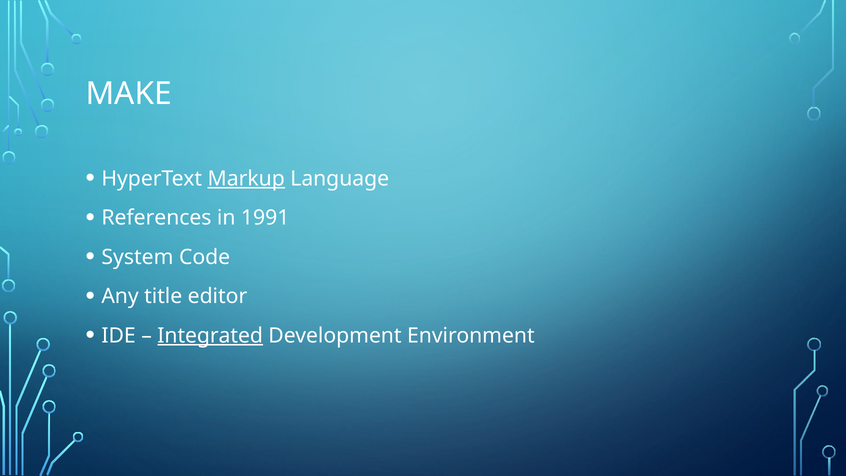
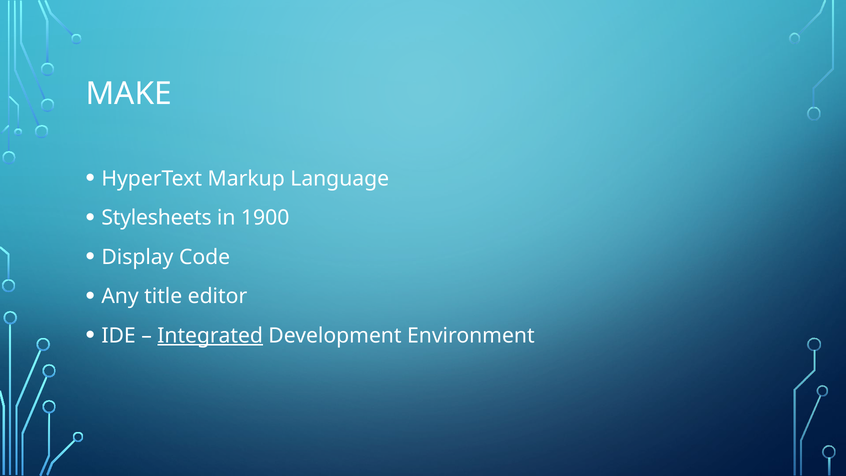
Markup underline: present -> none
References: References -> Stylesheets
1991: 1991 -> 1900
System: System -> Display
